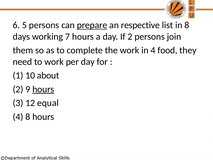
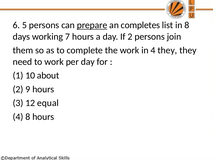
respective: respective -> completes
4 food: food -> they
hours at (43, 89) underline: present -> none
